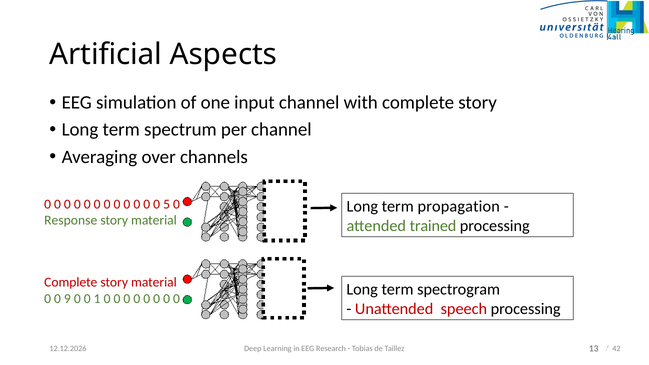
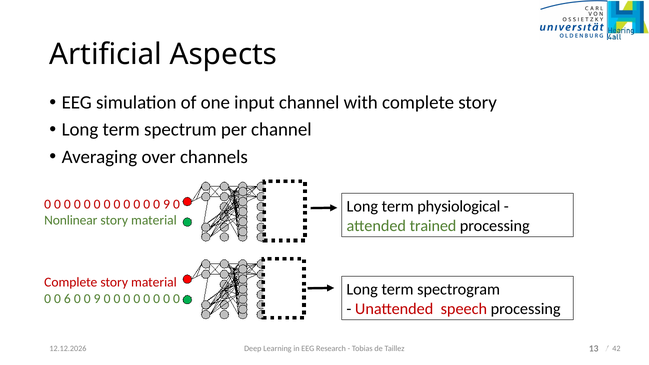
0 0 0 5: 5 -> 9
propagation: propagation -> physiological
Response: Response -> Nonlinear
9: 9 -> 6
1 at (97, 299): 1 -> 9
